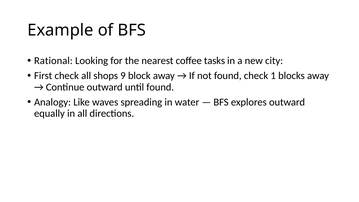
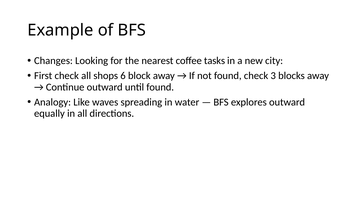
Rational: Rational -> Changes
9: 9 -> 6
1: 1 -> 3
